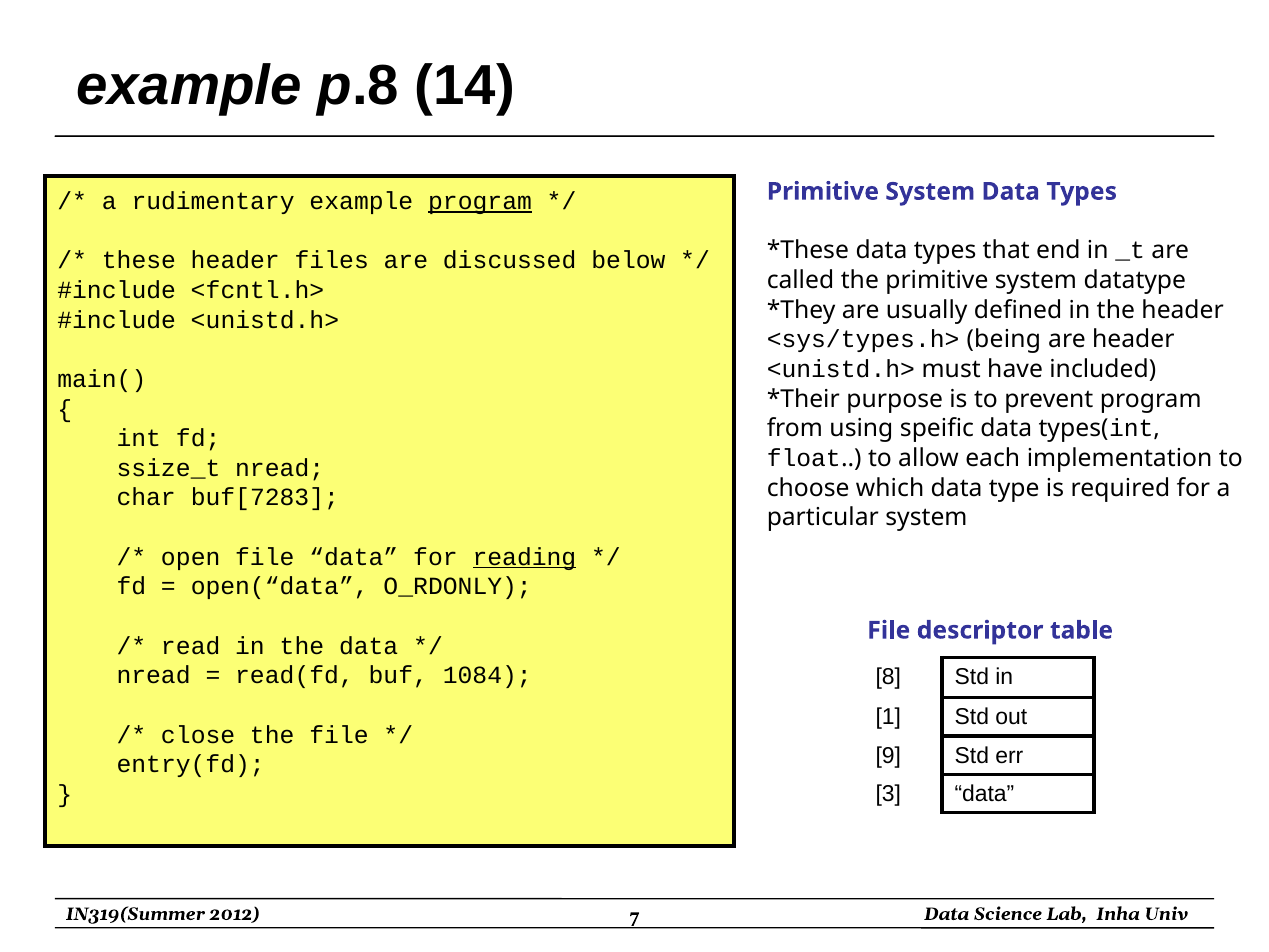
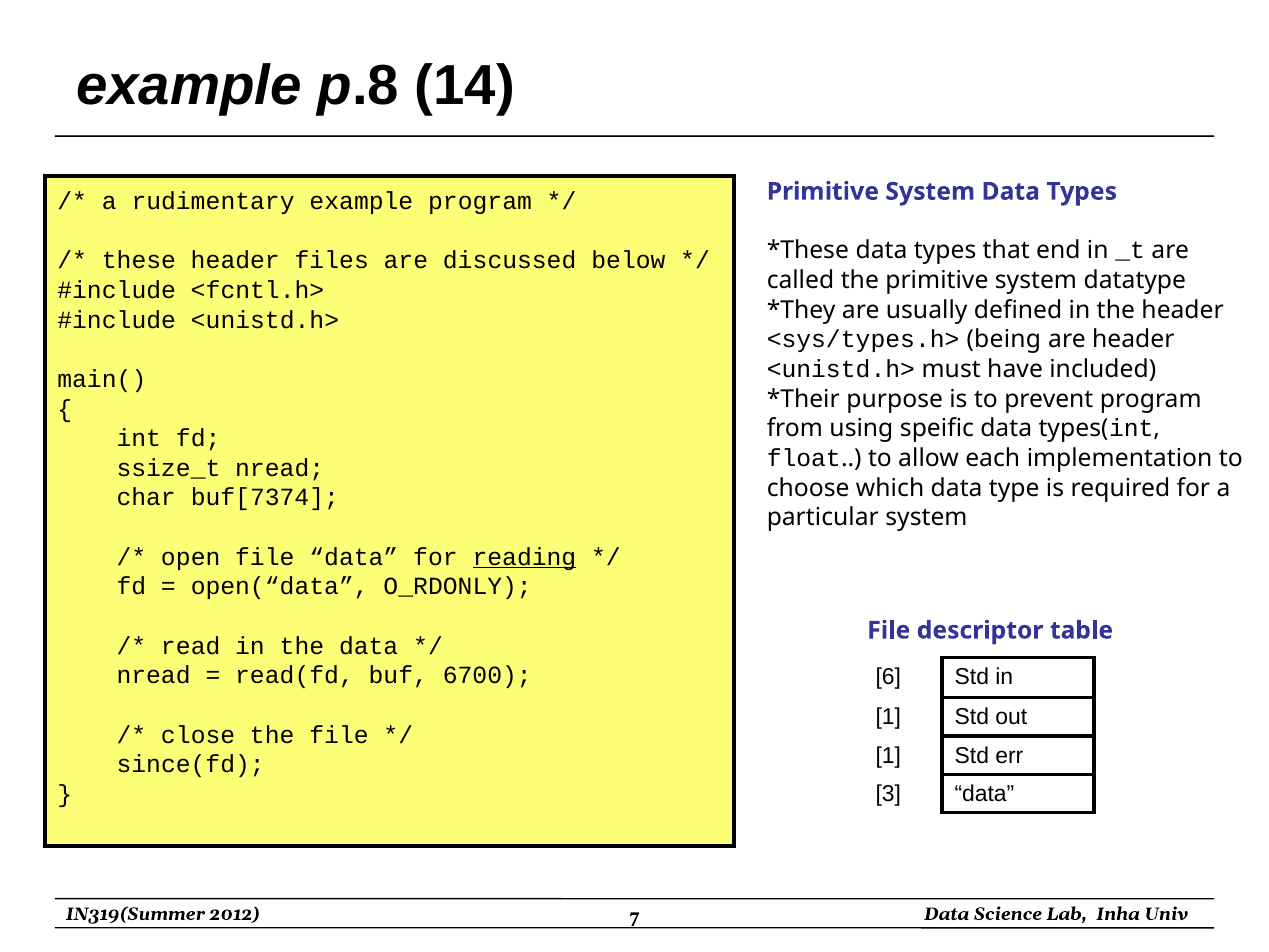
program at (480, 201) underline: present -> none
buf[7283: buf[7283 -> buf[7374
1084: 1084 -> 6700
8: 8 -> 6
9 at (888, 755): 9 -> 1
entry(fd: entry(fd -> since(fd
